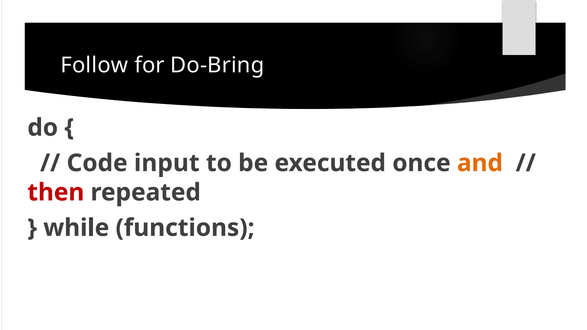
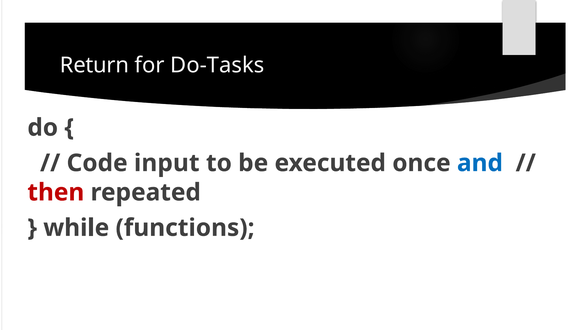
Follow: Follow -> Return
Do-Bring: Do-Bring -> Do-Tasks
and colour: orange -> blue
